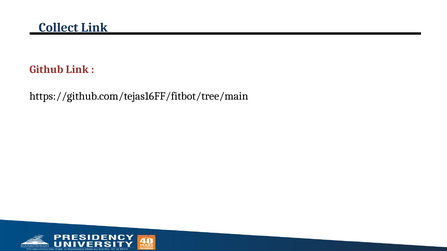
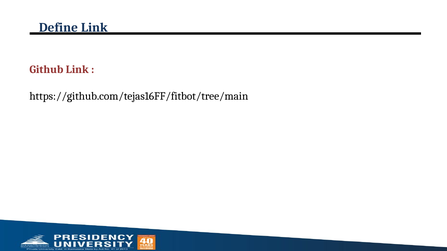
Collect: Collect -> Define
